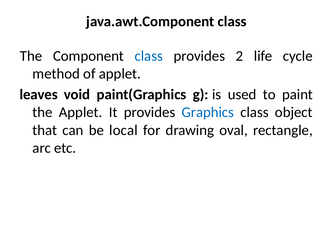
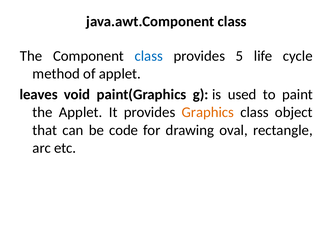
2: 2 -> 5
Graphics colour: blue -> orange
local: local -> code
